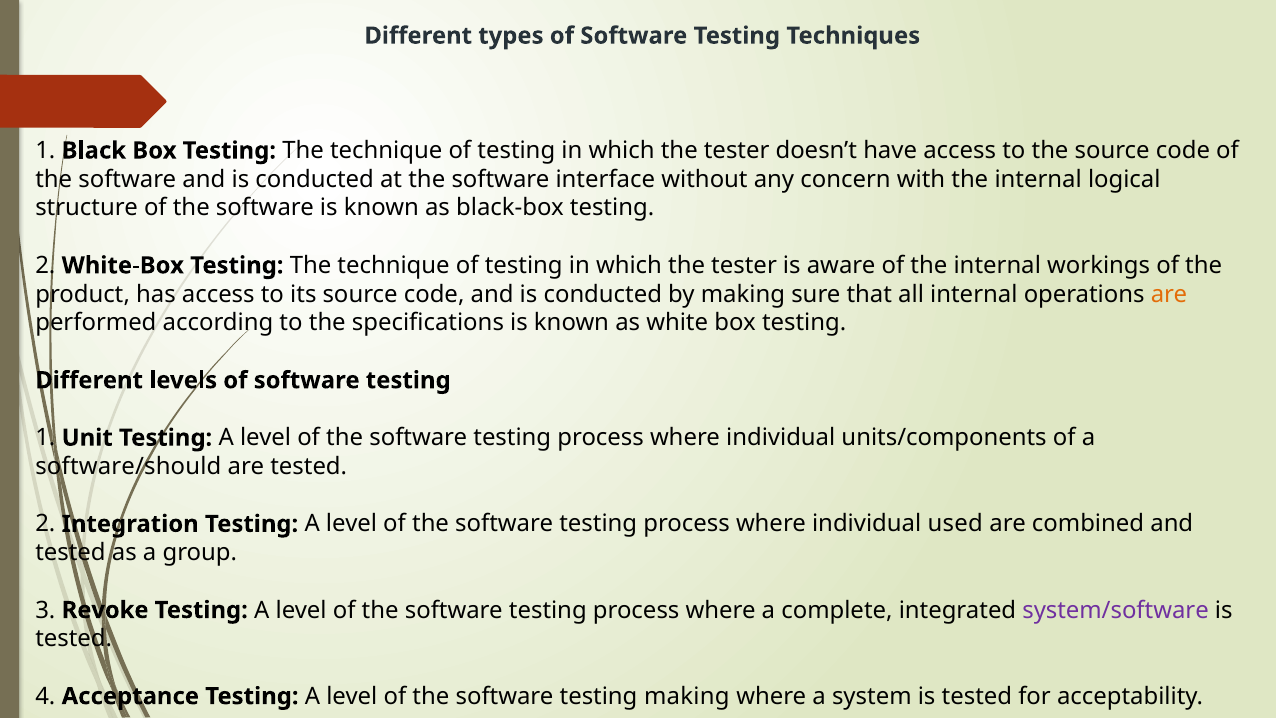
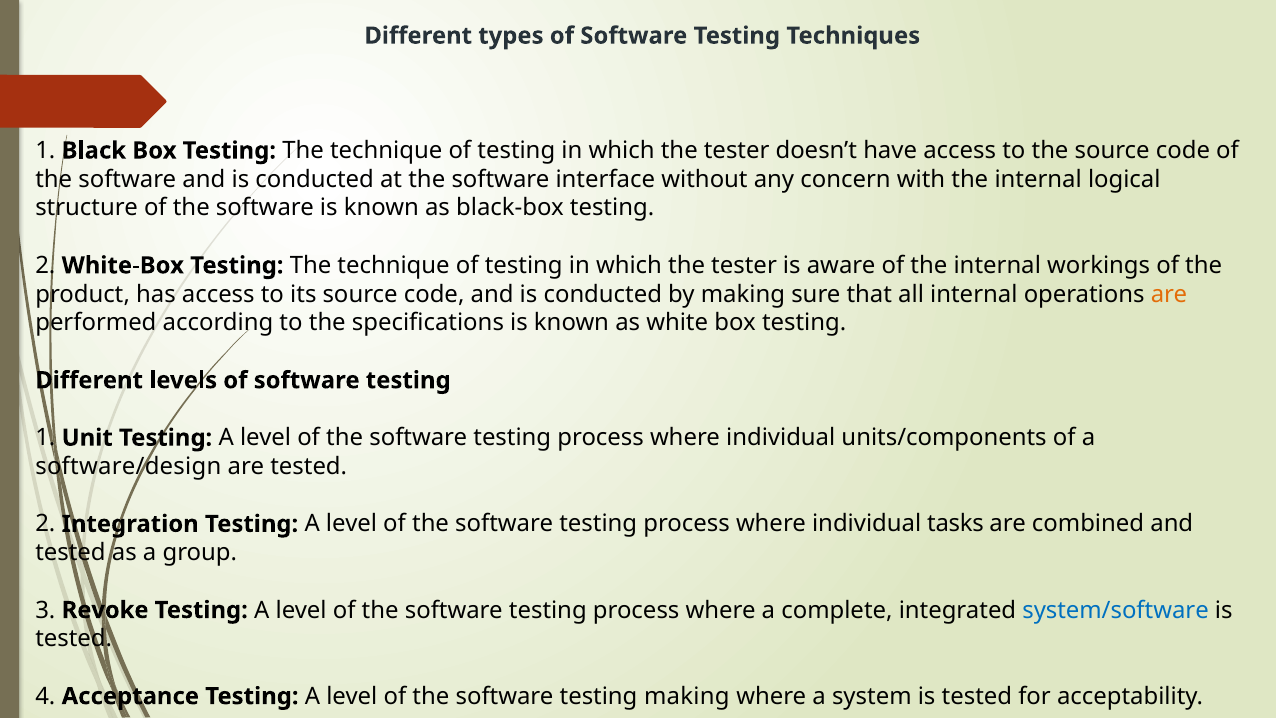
software/should: software/should -> software/design
used: used -> tasks
system/software colour: purple -> blue
